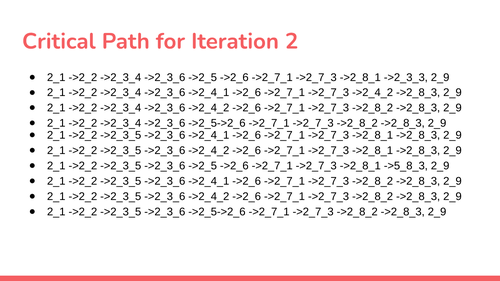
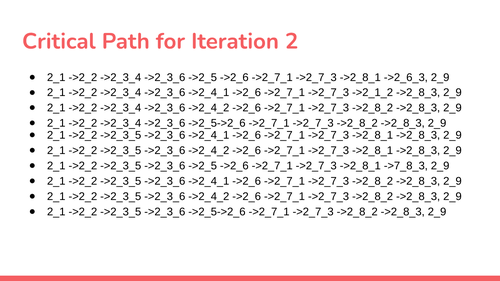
->2_3_3: ->2_3_3 -> ->2_6_3
->2_7_3 ->2_4_2: ->2_4_2 -> ->2_1_2
->5_8_3: ->5_8_3 -> ->7_8_3
